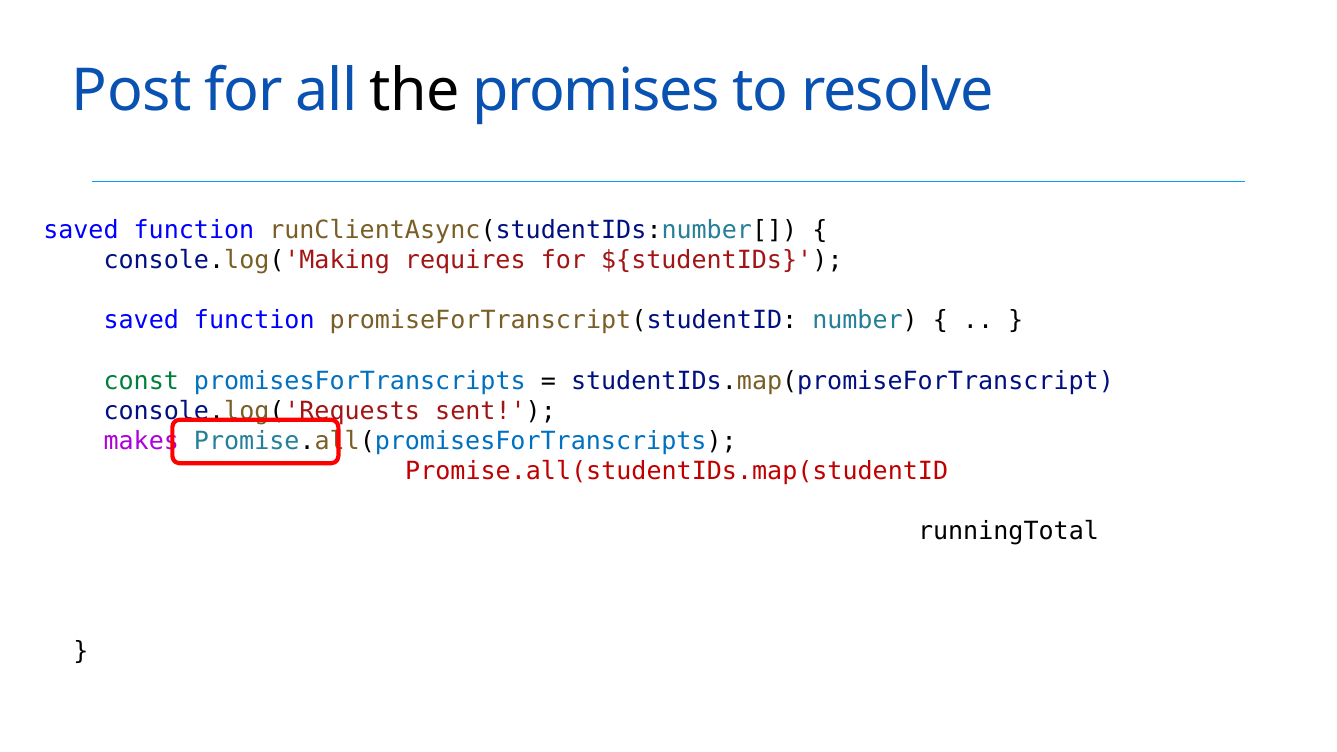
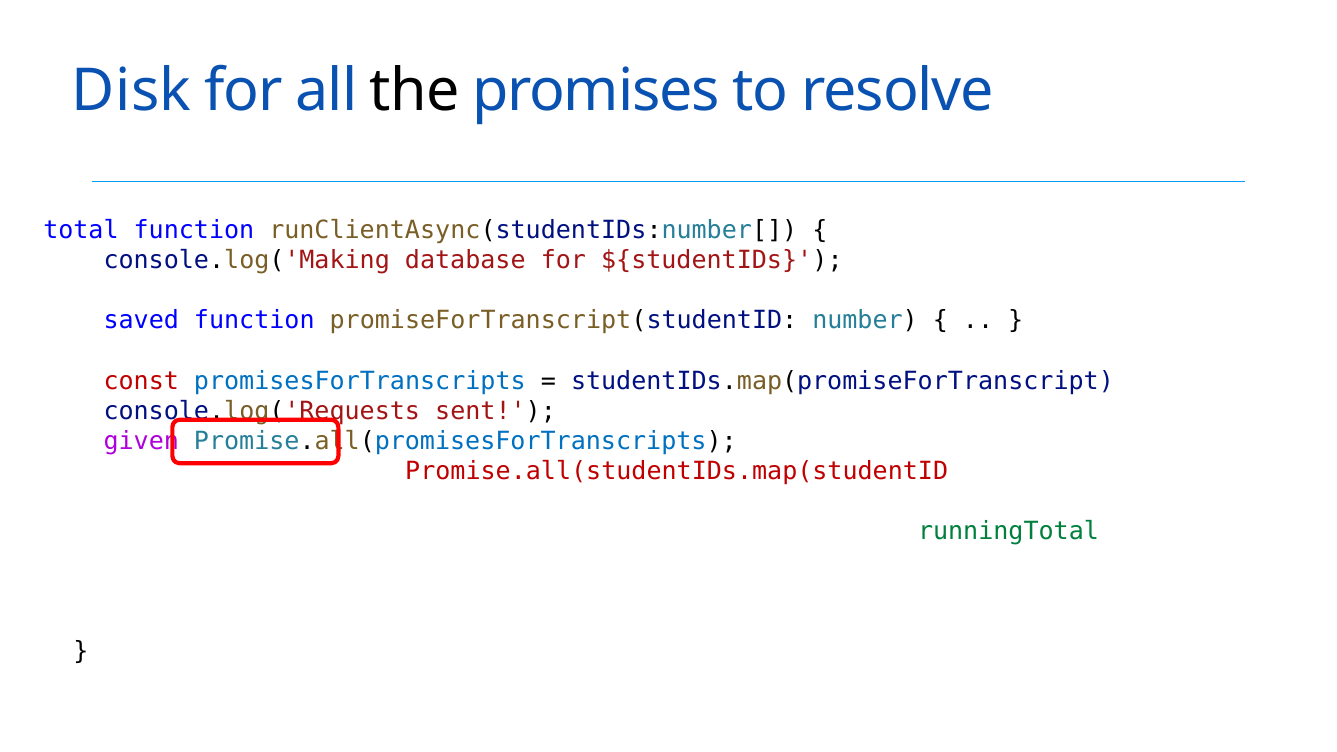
Post: Post -> Disk
saved at (81, 230): saved -> total
requires: requires -> database
const at (141, 381) colour: green -> red
makes: makes -> given
runningTotal colour: black -> green
